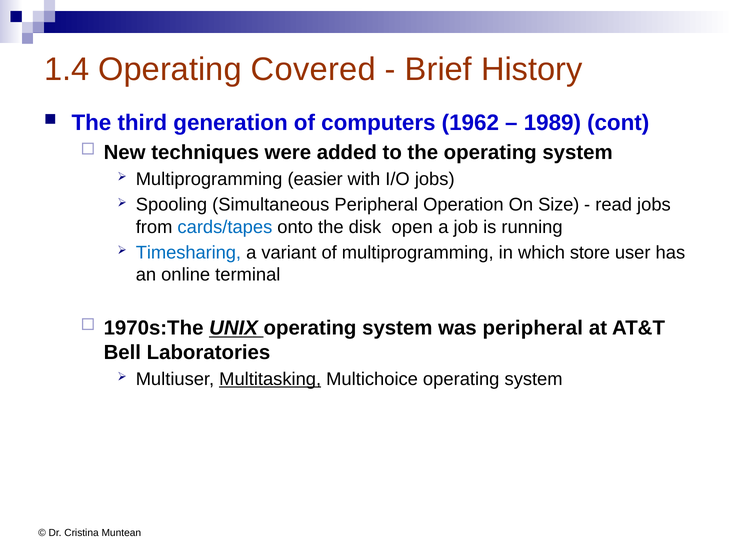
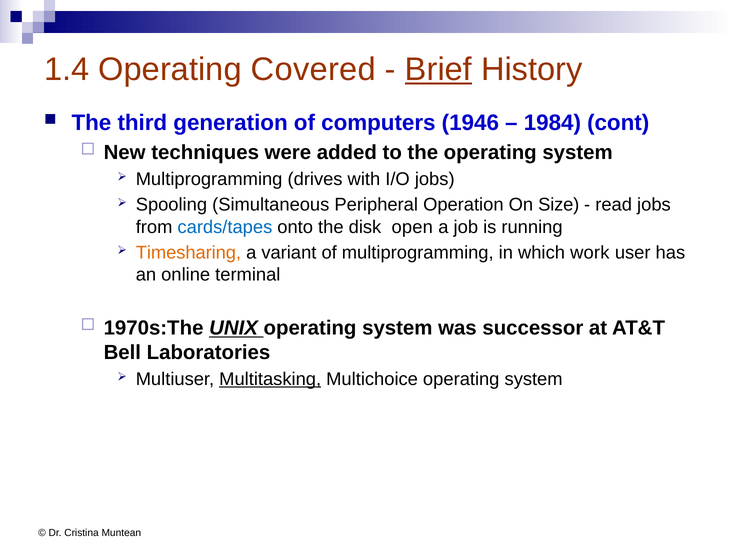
Brief underline: none -> present
1962: 1962 -> 1946
1989: 1989 -> 1984
easier: easier -> drives
Timesharing colour: blue -> orange
store: store -> work
was peripheral: peripheral -> successor
